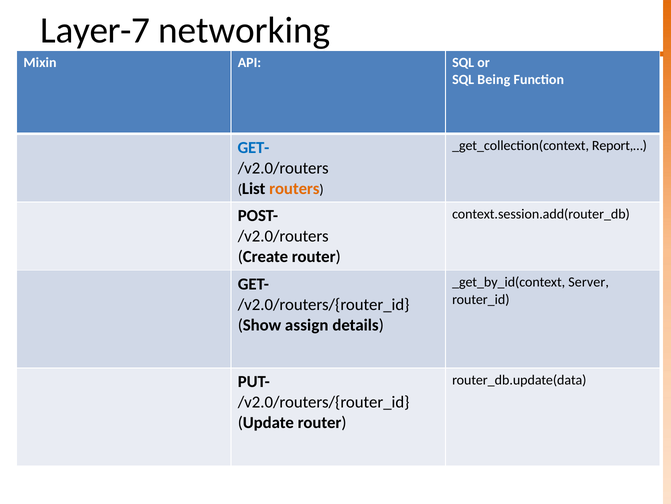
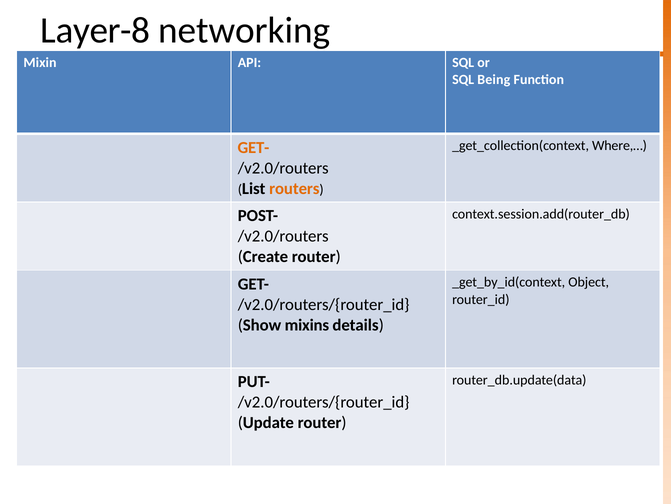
Layer-7: Layer-7 -> Layer-8
Report,…: Report,… -> Where,…
GET- at (253, 147) colour: blue -> orange
Server: Server -> Object
assign: assign -> mixins
